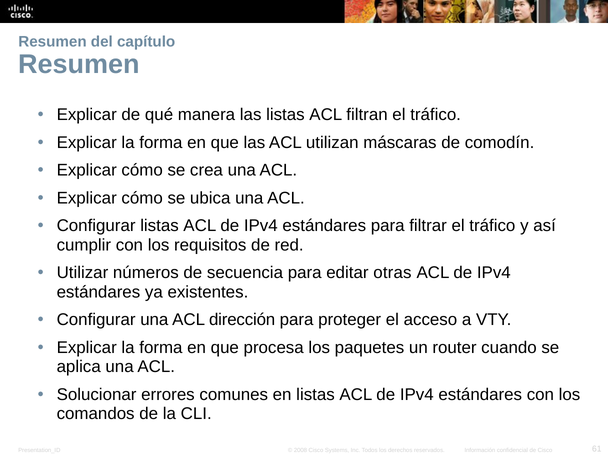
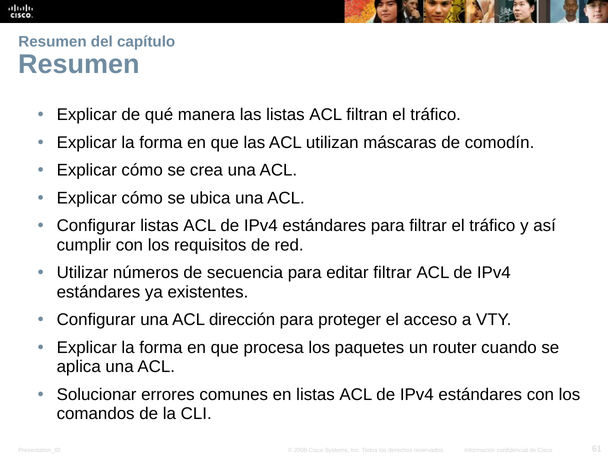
editar otras: otras -> filtrar
